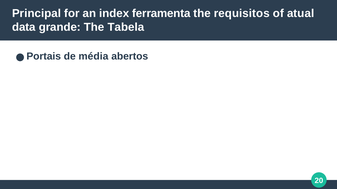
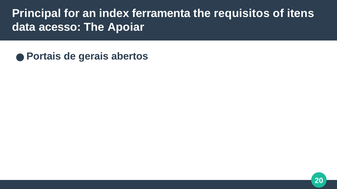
atual: atual -> itens
grande: grande -> acesso
Tabela: Tabela -> Apoiar
média: média -> gerais
